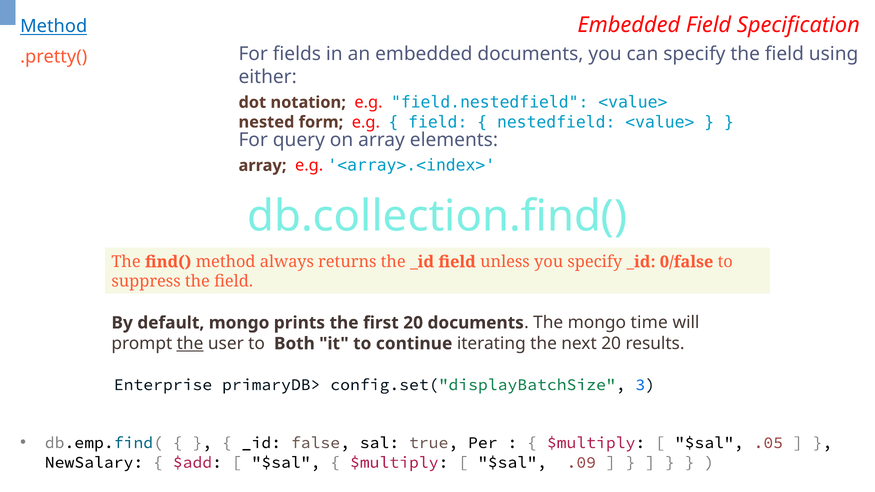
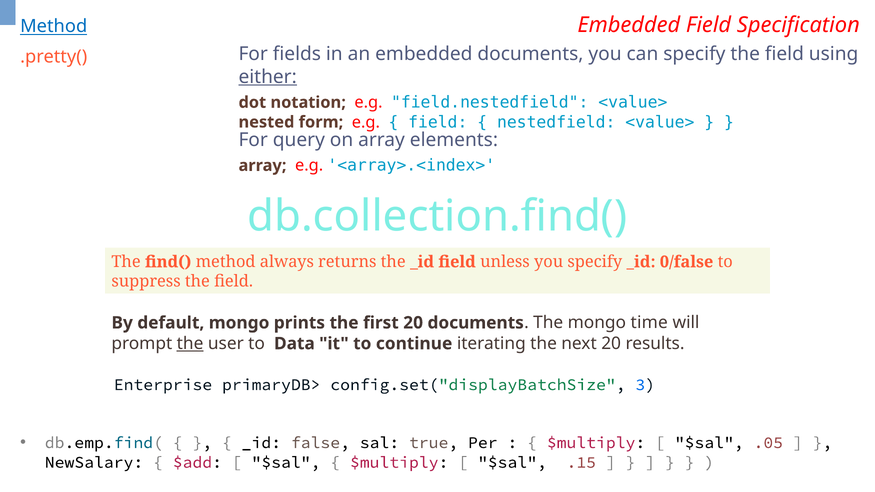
either underline: none -> present
Both: Both -> Data
.09: .09 -> .15
